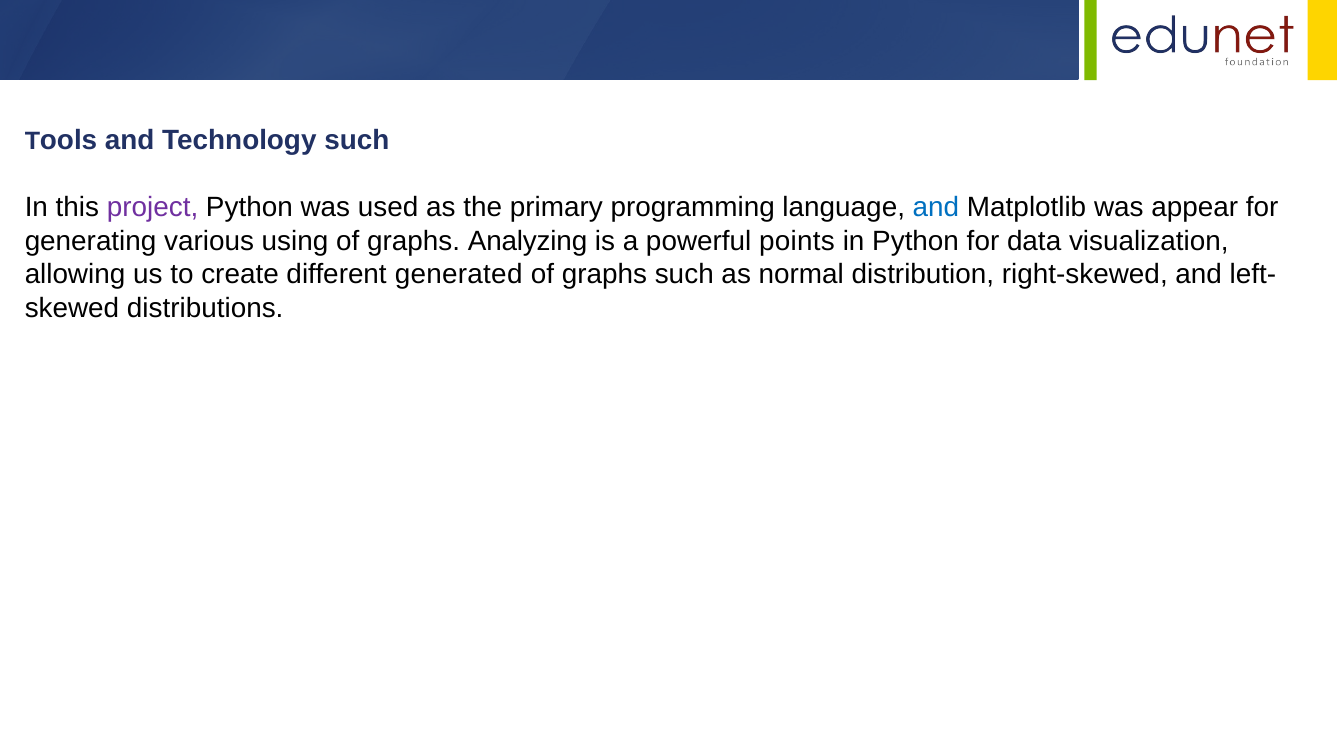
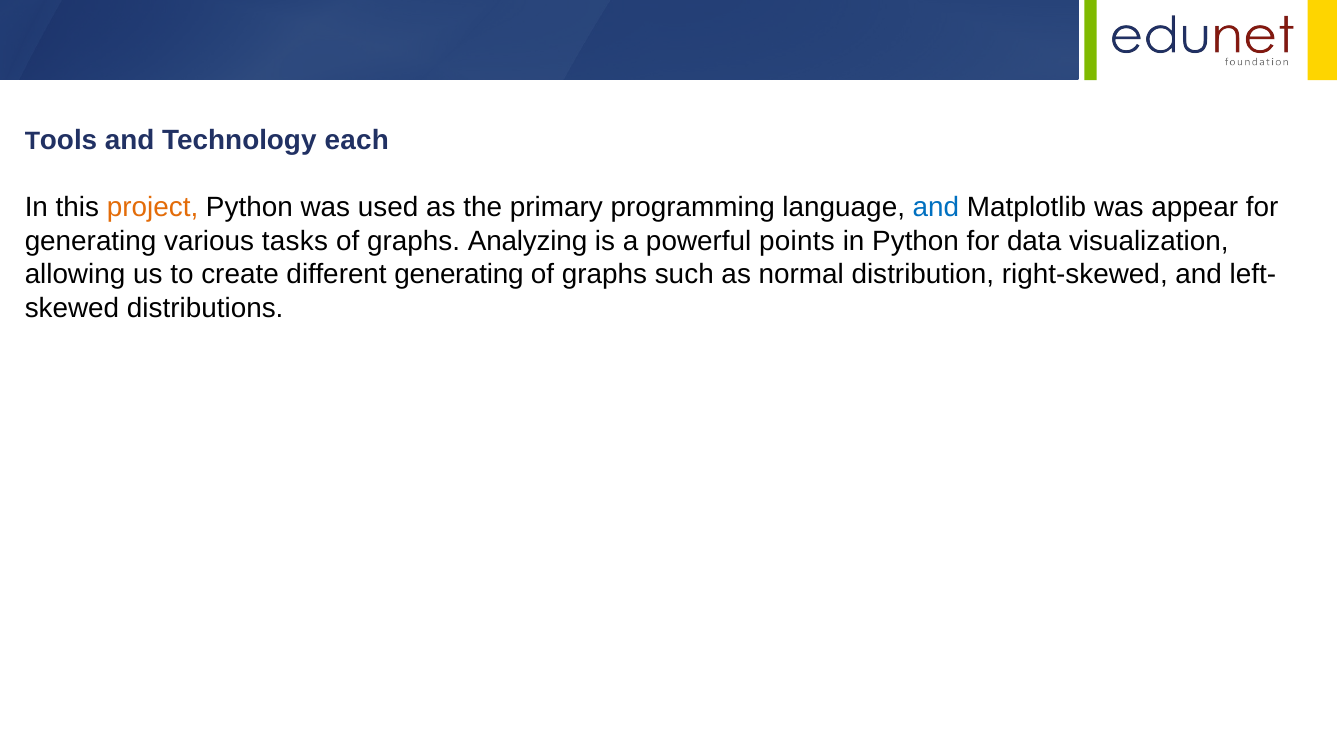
Technology such: such -> each
project colour: purple -> orange
using: using -> tasks
different generated: generated -> generating
